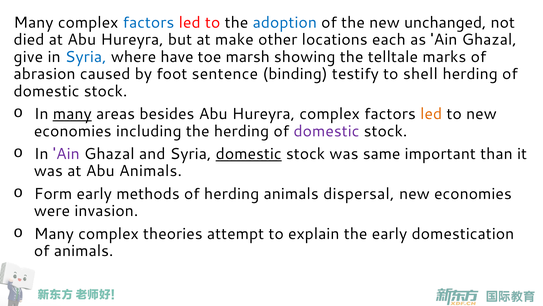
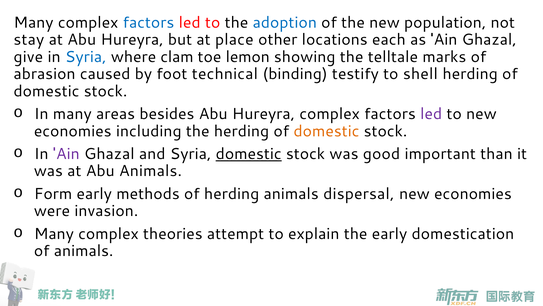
unchanged: unchanged -> population
died: died -> stay
make: make -> place
have: have -> clam
marsh: marsh -> lemon
sentence: sentence -> technical
many at (72, 114) underline: present -> none
led at (431, 114) colour: orange -> purple
domestic at (326, 131) colour: purple -> orange
same: same -> good
